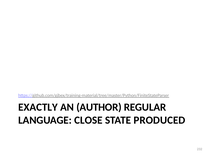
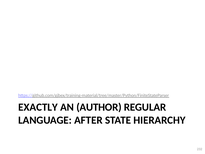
CLOSE: CLOSE -> AFTER
PRODUCED: PRODUCED -> HIERARCHY
